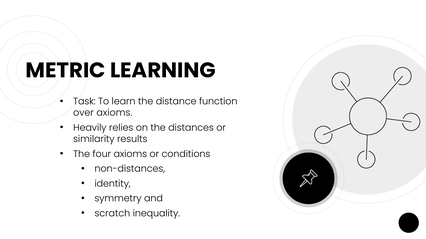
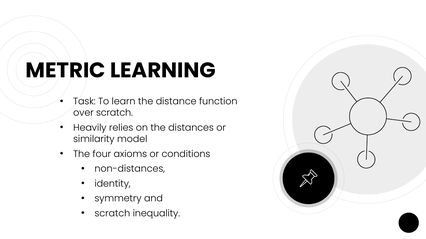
over axioms: axioms -> scratch
results: results -> model
